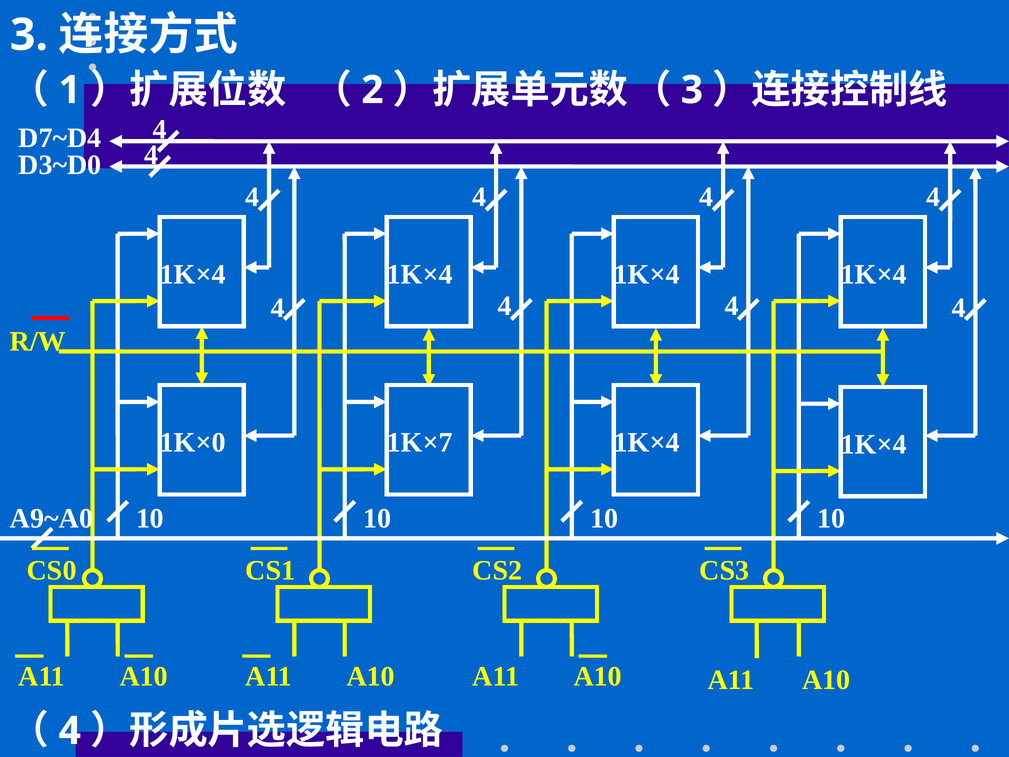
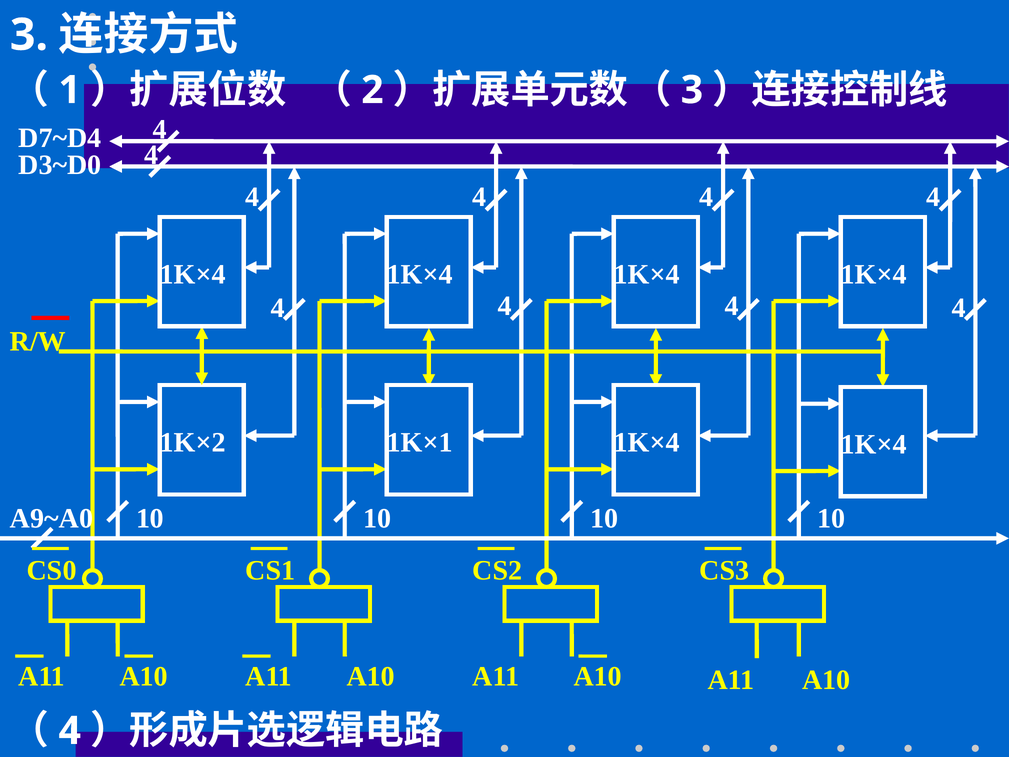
1K×0: 1K×0 -> 1K×2
1K×7: 1K×7 -> 1K×1
